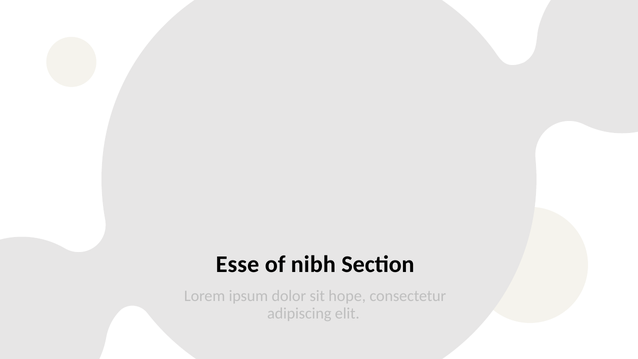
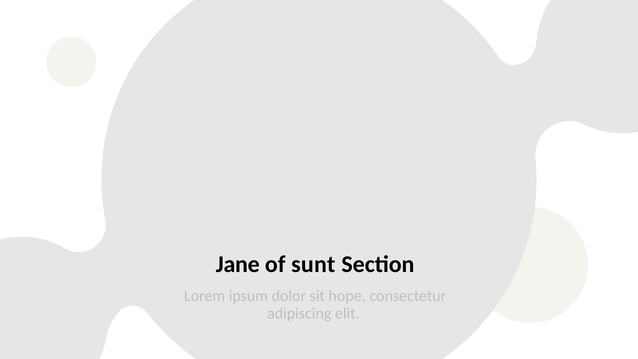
Esse: Esse -> Jane
nibh: nibh -> sunt
